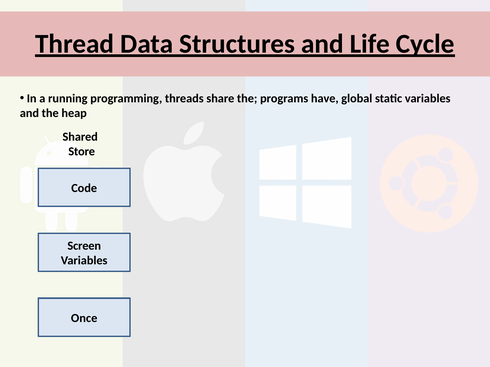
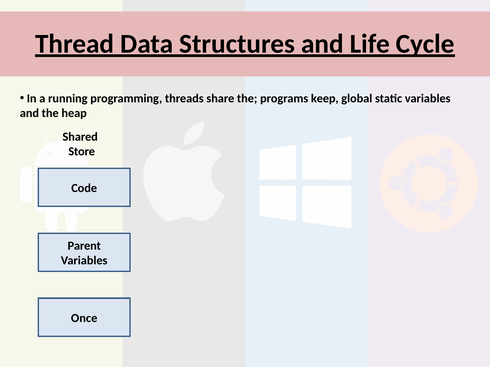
have: have -> keep
Screen: Screen -> Parent
